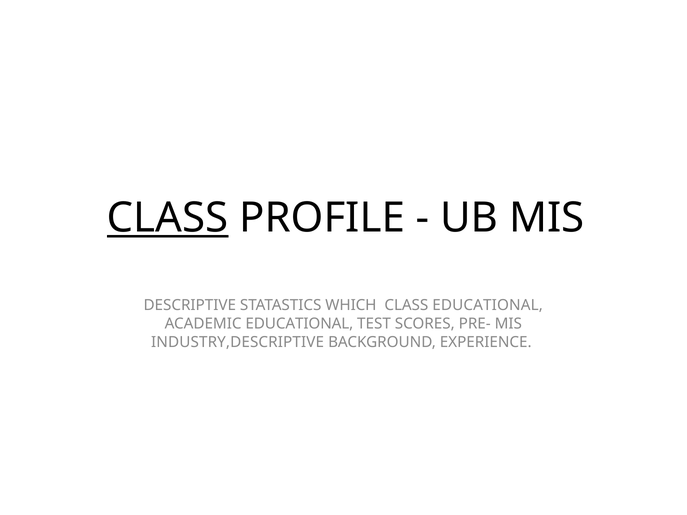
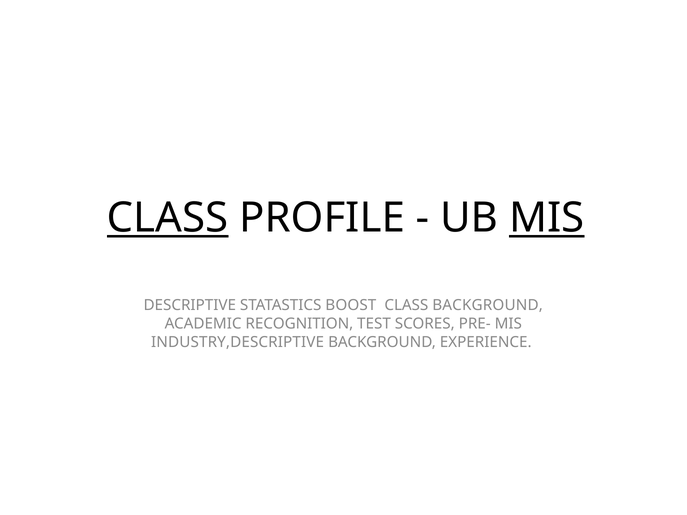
MIS at (547, 218) underline: none -> present
WHICH: WHICH -> BOOST
CLASS EDUCATIONAL: EDUCATIONAL -> BACKGROUND
ACADEMIC EDUCATIONAL: EDUCATIONAL -> RECOGNITION
